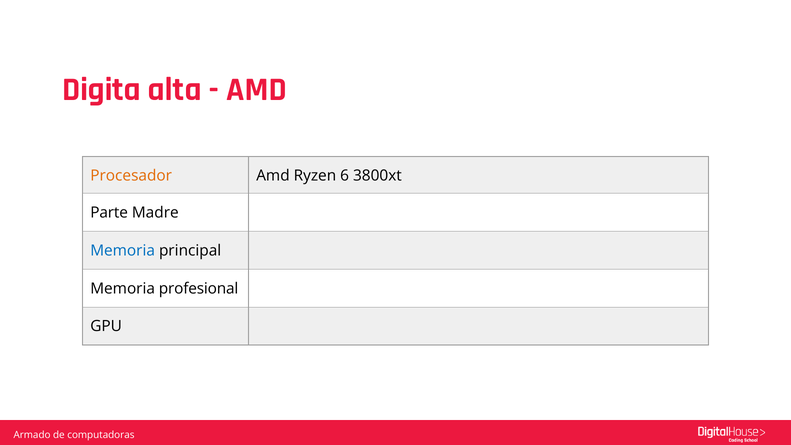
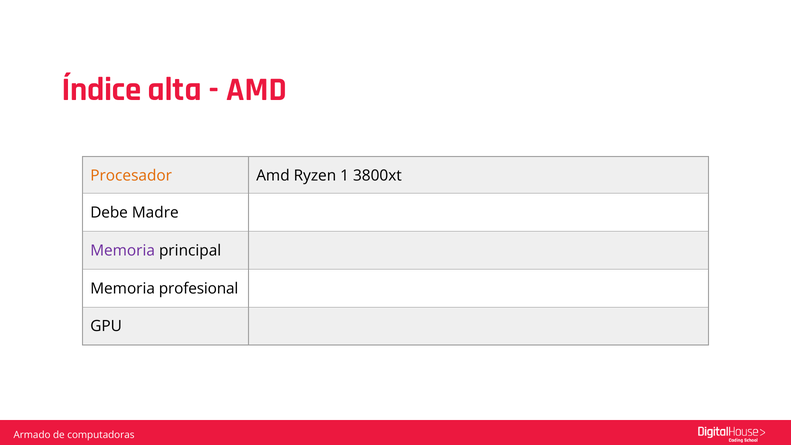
Digita: Digita -> Índice
6: 6 -> 1
Parte: Parte -> Debe
Memoria at (123, 251) colour: blue -> purple
